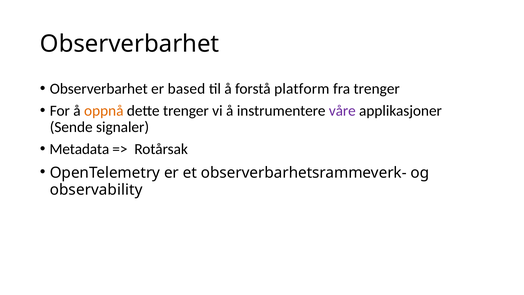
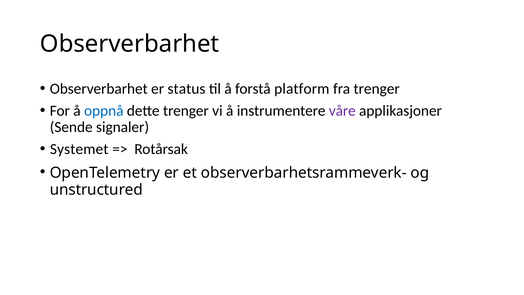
based: based -> status
oppnå colour: orange -> blue
Metadata: Metadata -> Systemet
observability: observability -> unstructured
